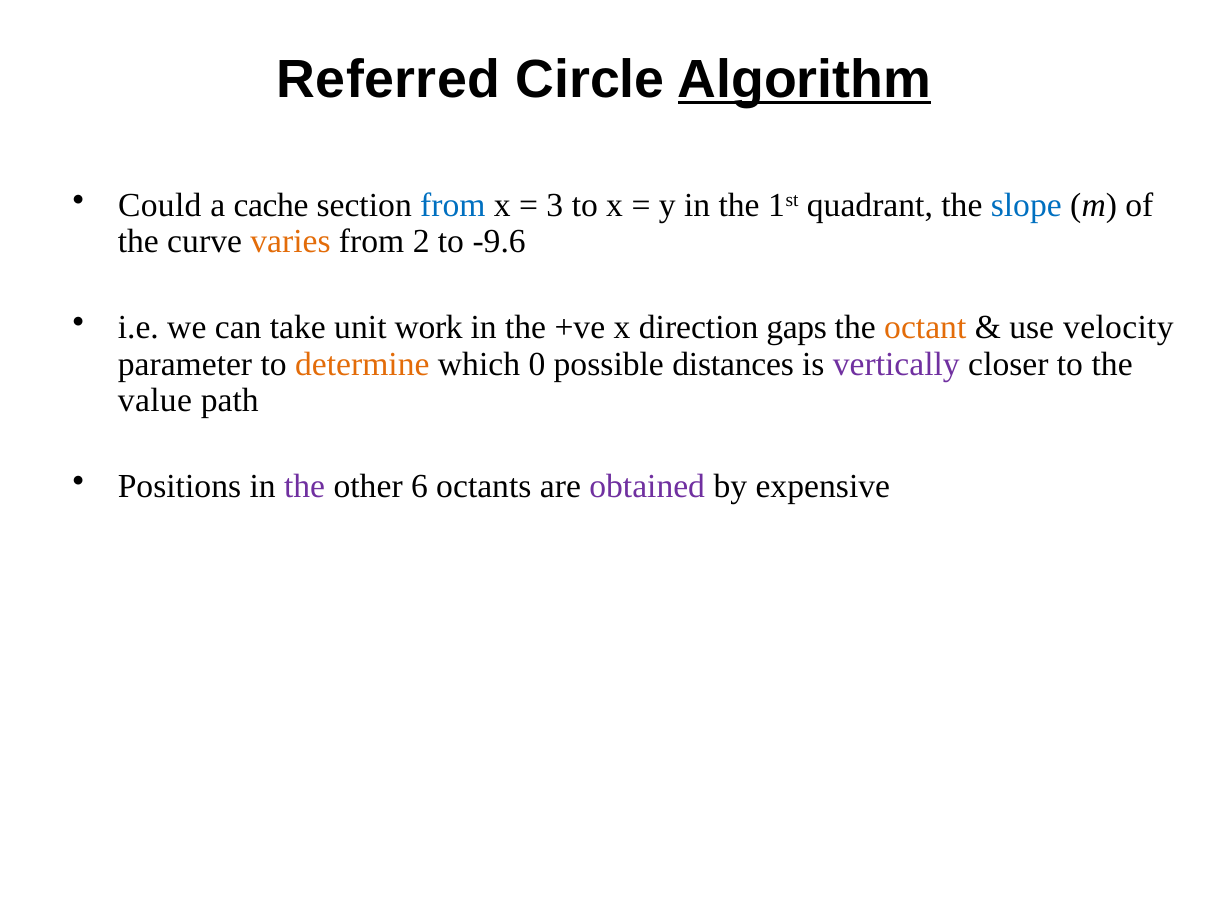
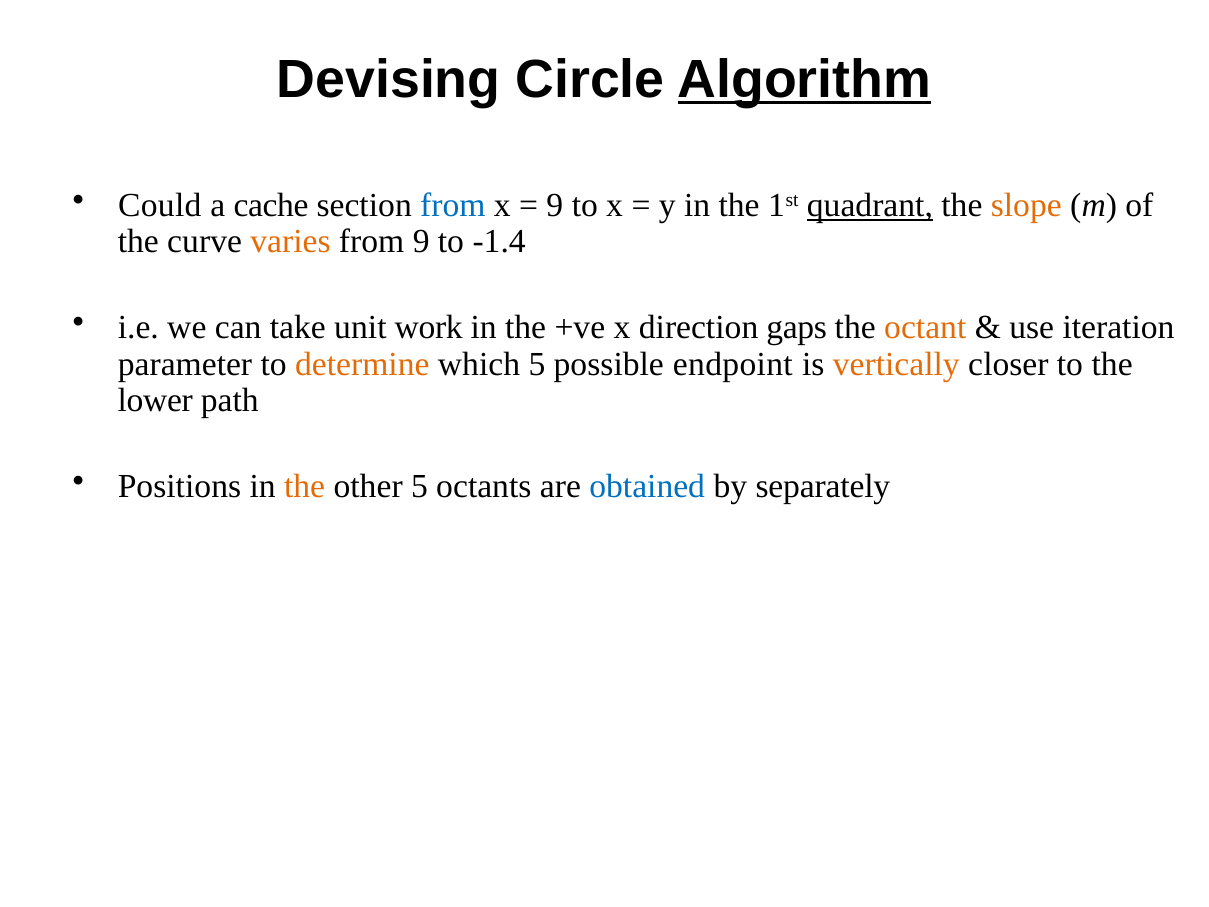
Referred: Referred -> Devising
3 at (555, 205): 3 -> 9
quadrant underline: none -> present
slope colour: blue -> orange
from 2: 2 -> 9
-9.6: -9.6 -> -1.4
velocity: velocity -> iteration
which 0: 0 -> 5
distances: distances -> endpoint
vertically colour: purple -> orange
value: value -> lower
the at (305, 486) colour: purple -> orange
other 6: 6 -> 5
obtained colour: purple -> blue
expensive: expensive -> separately
